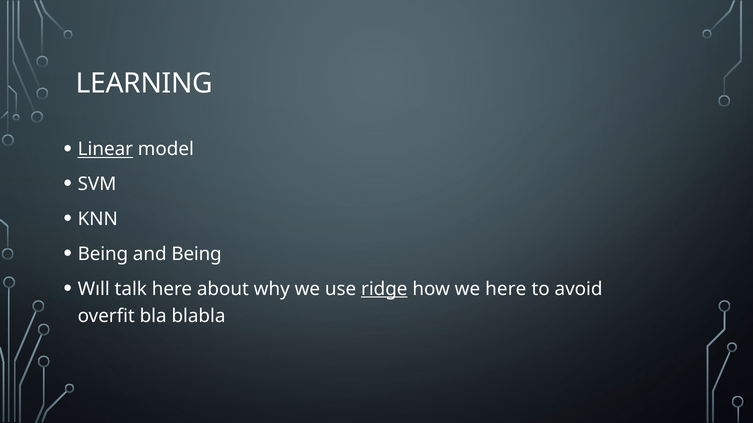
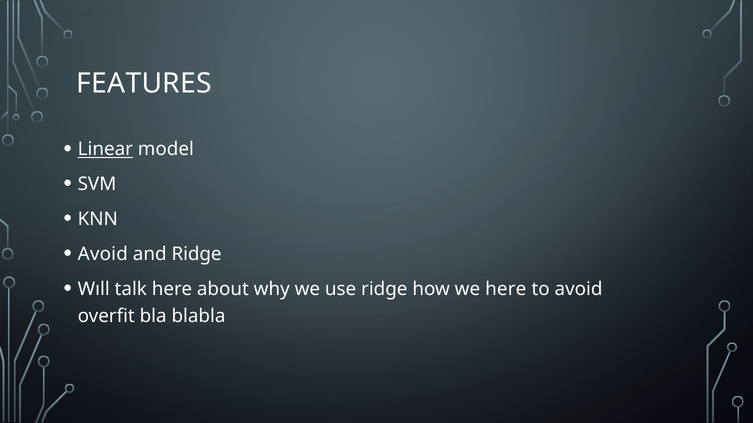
LEARNING: LEARNING -> FEATURES
Being at (103, 254): Being -> Avoid
and Being: Being -> Ridge
ridge at (384, 289) underline: present -> none
